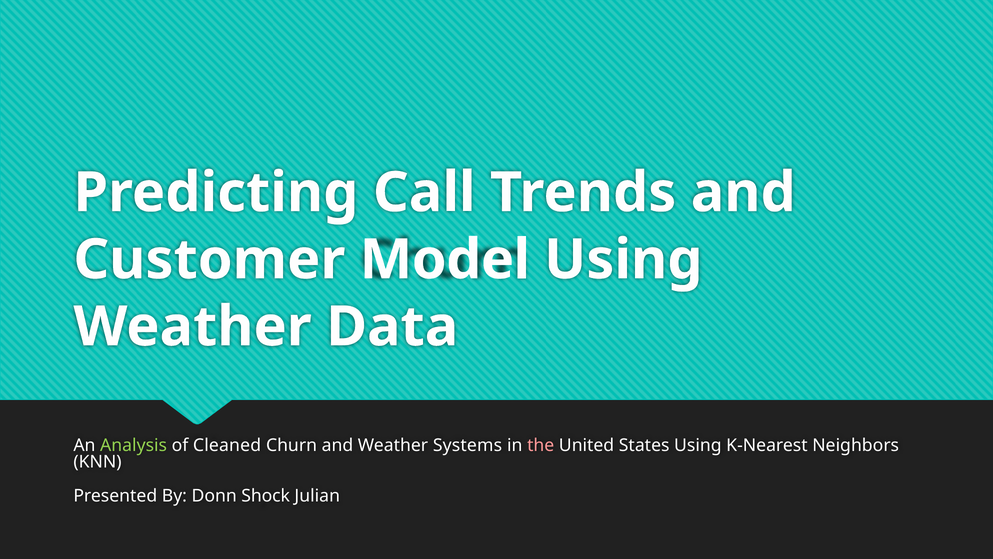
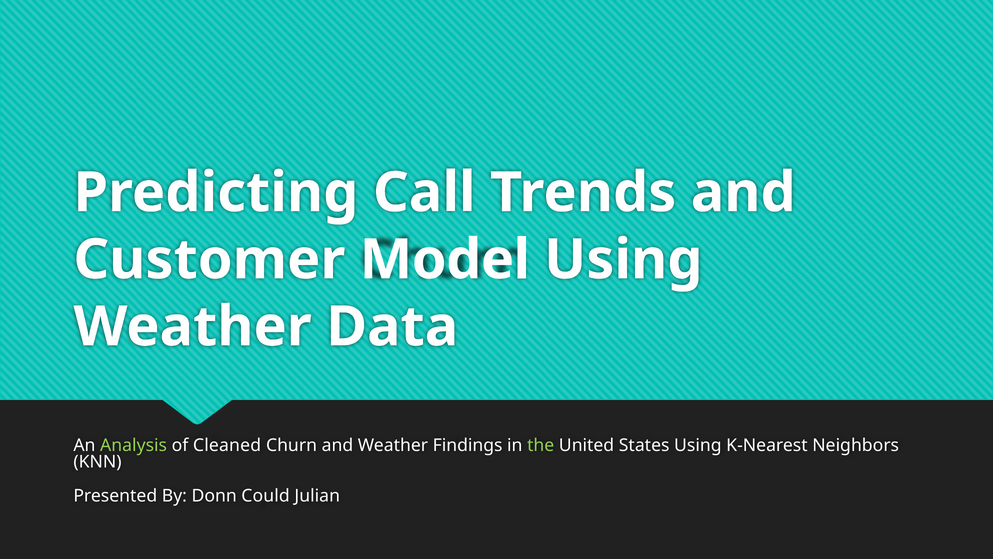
Systems: Systems -> Findings
the colour: pink -> light green
Shock: Shock -> Could
